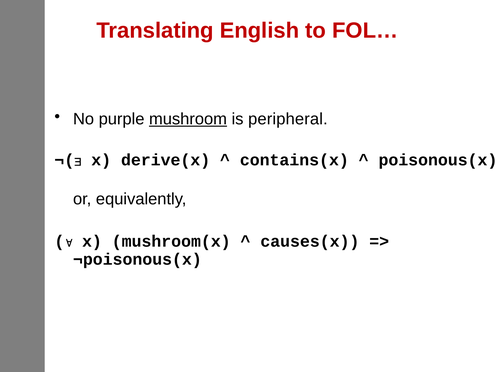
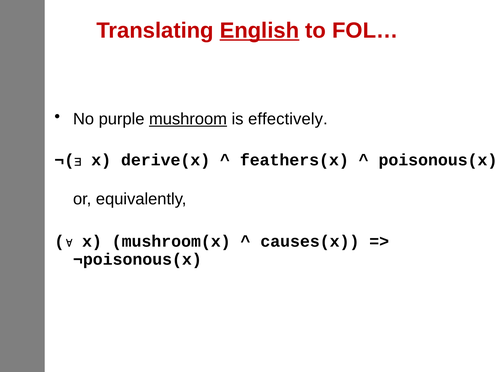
English underline: none -> present
peripheral: peripheral -> effectively
contains(x: contains(x -> feathers(x
